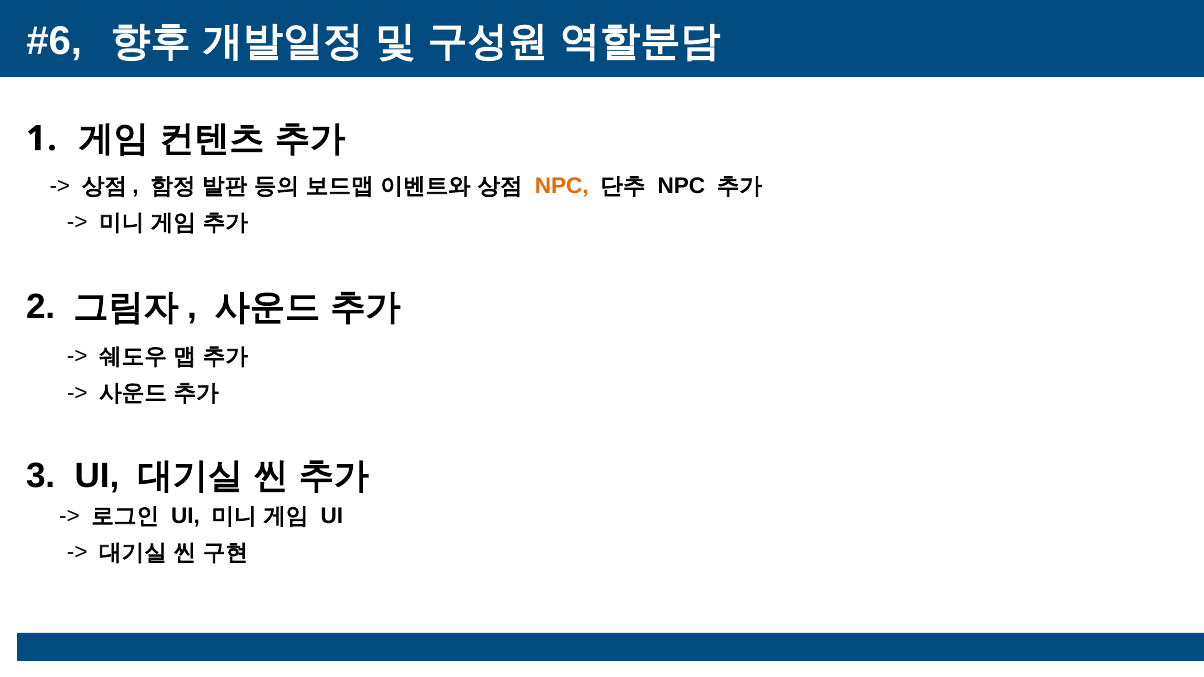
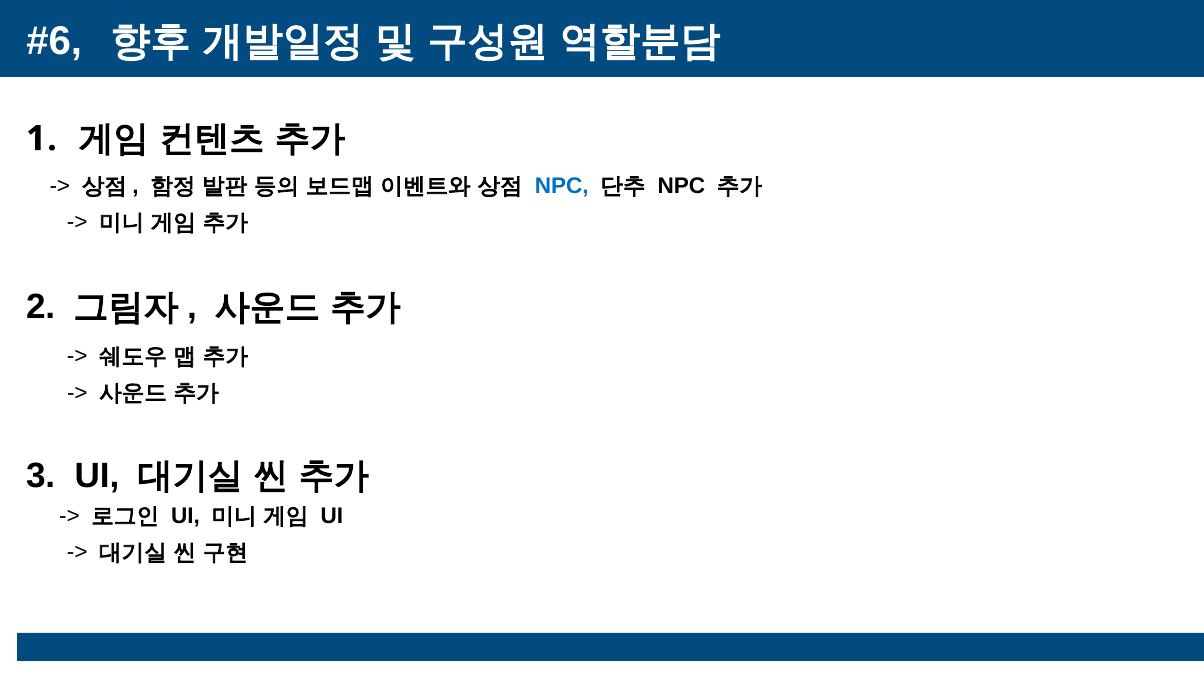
NPC at (562, 186) colour: orange -> blue
